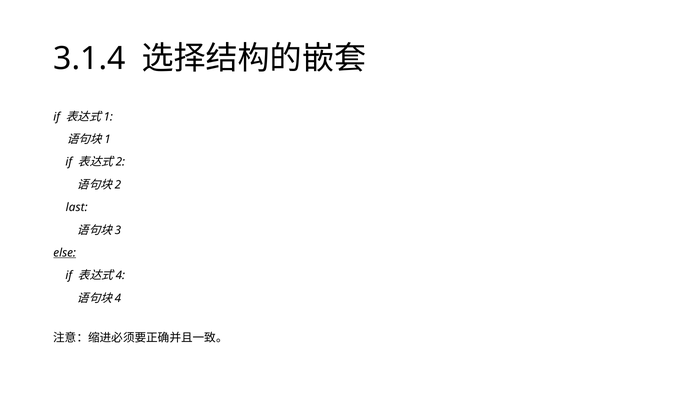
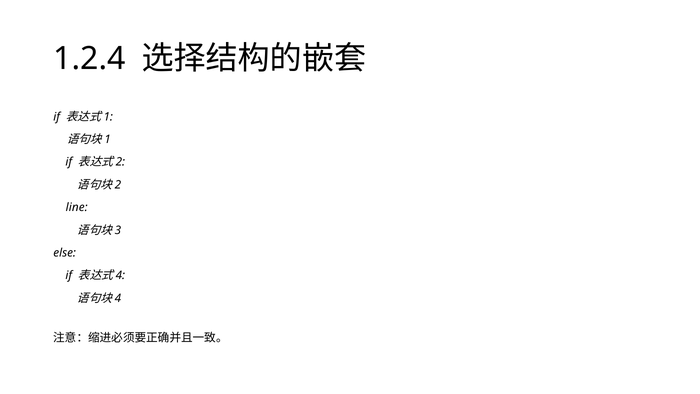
3.1.4: 3.1.4 -> 1.2.4
last: last -> line
else underline: present -> none
